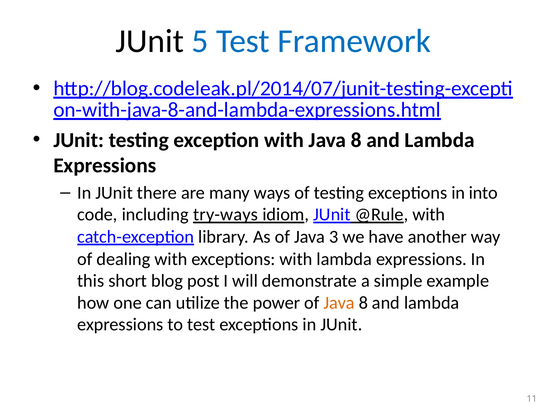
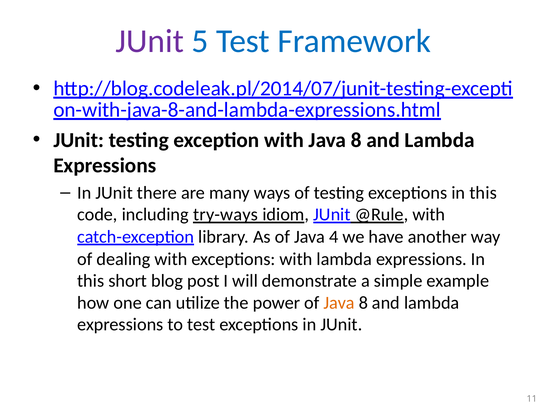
JUnit at (150, 41) colour: black -> purple
exceptions in into: into -> this
3: 3 -> 4
